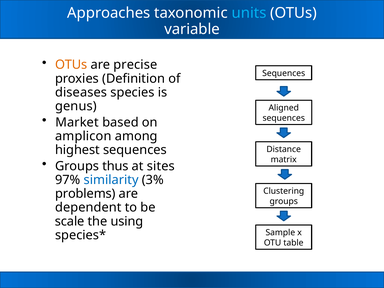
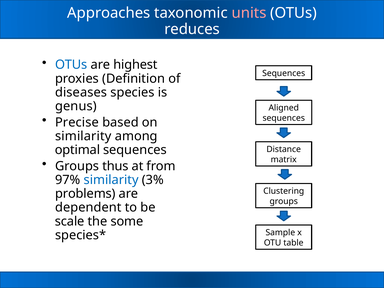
units colour: light blue -> pink
variable: variable -> reduces
OTUs at (71, 65) colour: orange -> blue
precise: precise -> highest
Market: Market -> Precise
amplicon at (83, 136): amplicon -> similarity
highest: highest -> optimal
sites: sites -> from
using: using -> some
